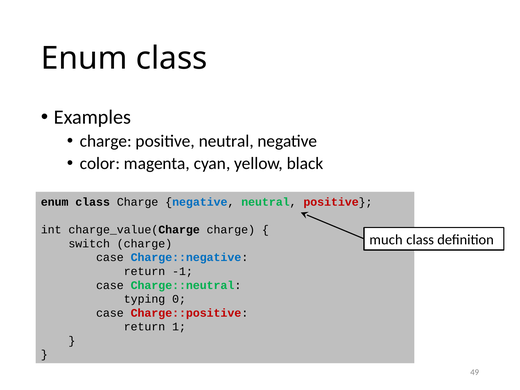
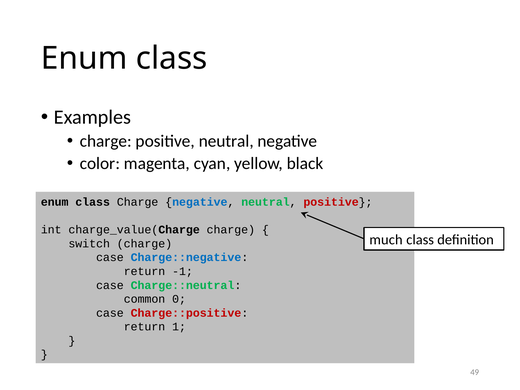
typing: typing -> common
